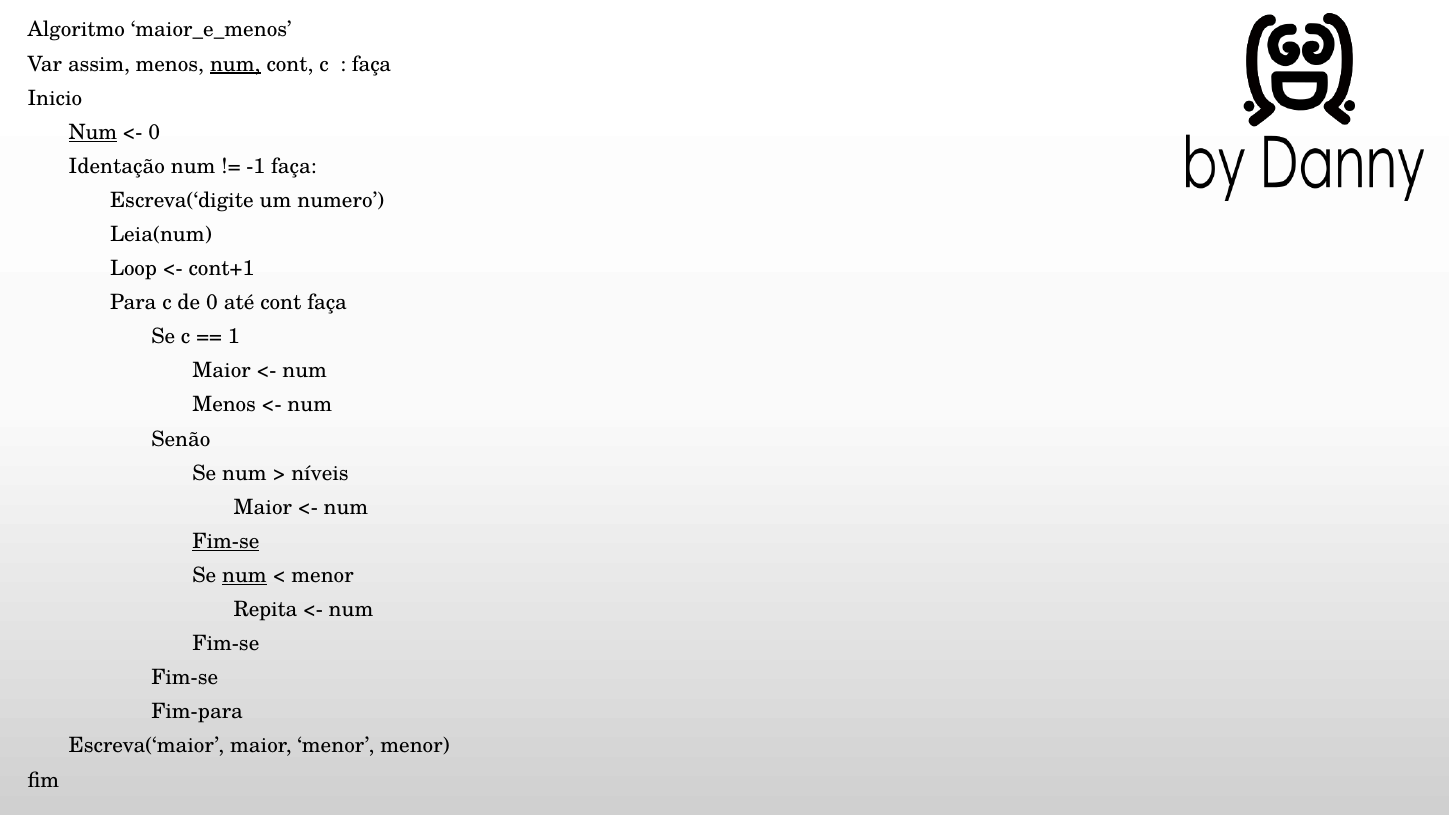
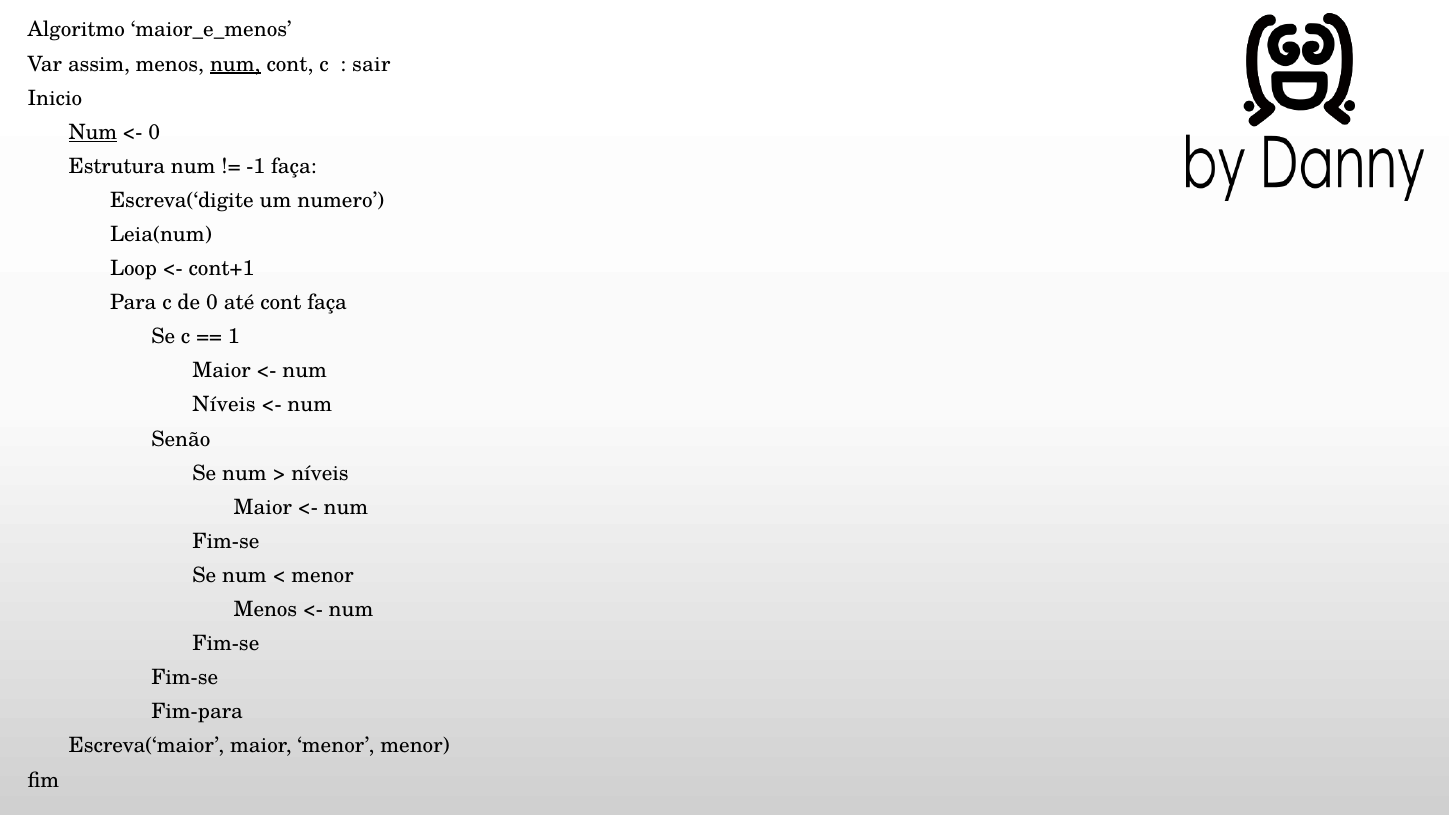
faça at (372, 64): faça -> sair
Identação: Identação -> Estrutura
Menos at (224, 405): Menos -> Níveis
Fim-se at (226, 541) underline: present -> none
num at (244, 576) underline: present -> none
Repita at (266, 610): Repita -> Menos
